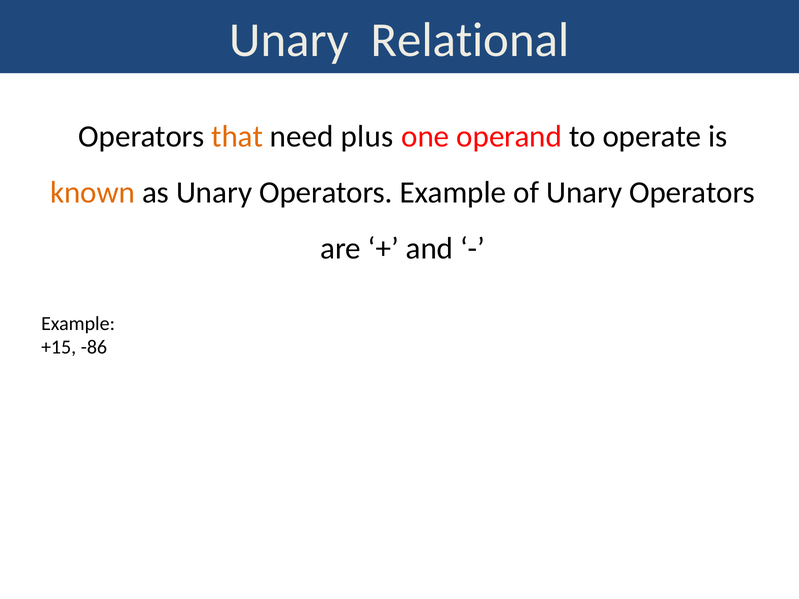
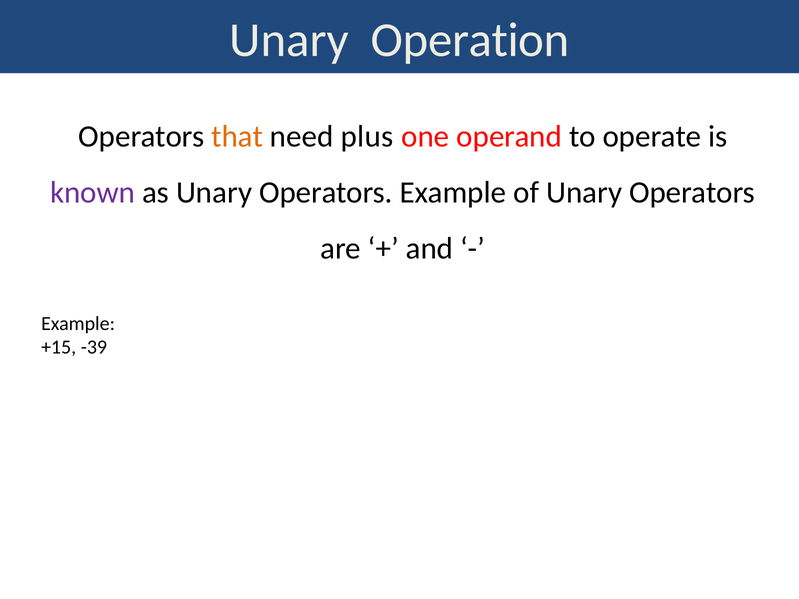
Relational: Relational -> Operation
known colour: orange -> purple
-86: -86 -> -39
